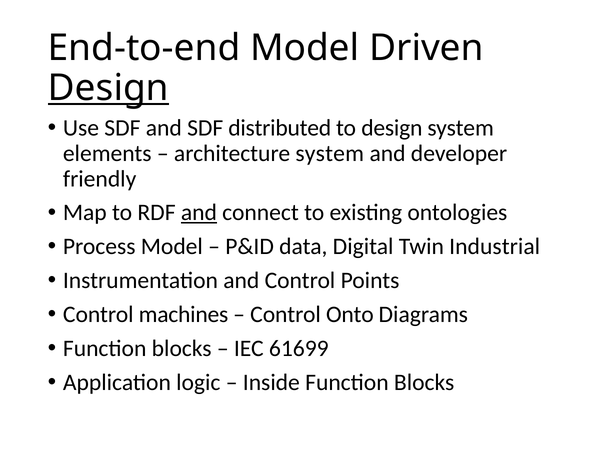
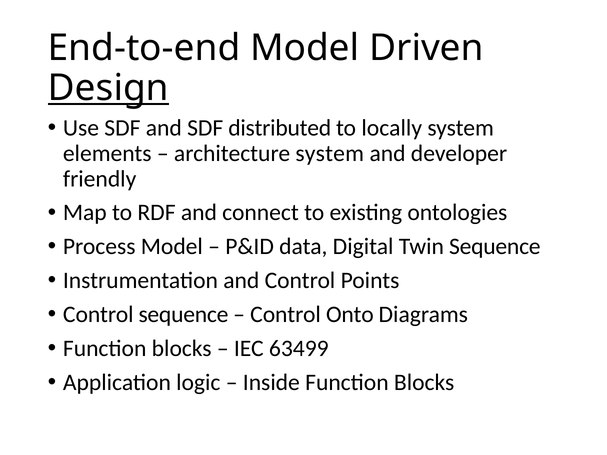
to design: design -> locally
and at (199, 213) underline: present -> none
Twin Industrial: Industrial -> Sequence
Control machines: machines -> sequence
61699: 61699 -> 63499
